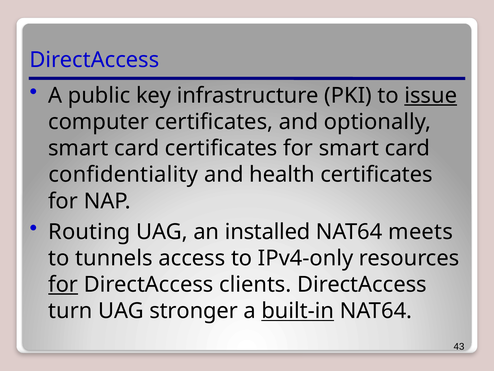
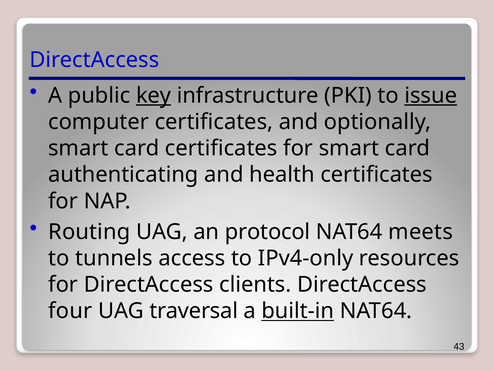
key underline: none -> present
confidentiality: confidentiality -> authenticating
installed: installed -> protocol
for at (63, 284) underline: present -> none
turn: turn -> four
stronger: stronger -> traversal
